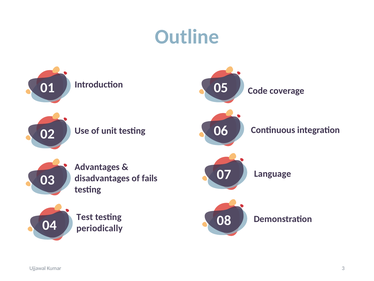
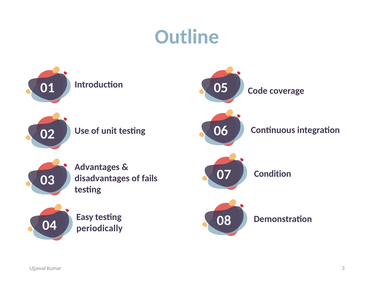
Language: Language -> Condition
Test: Test -> Easy
